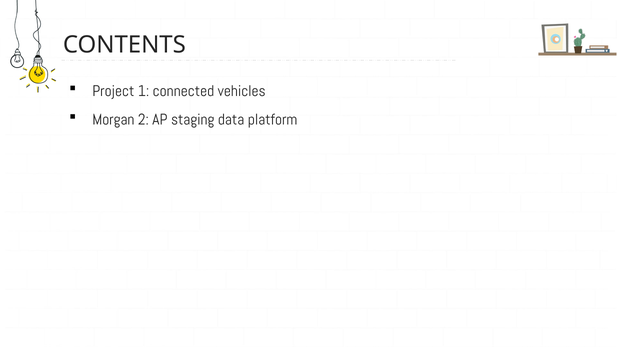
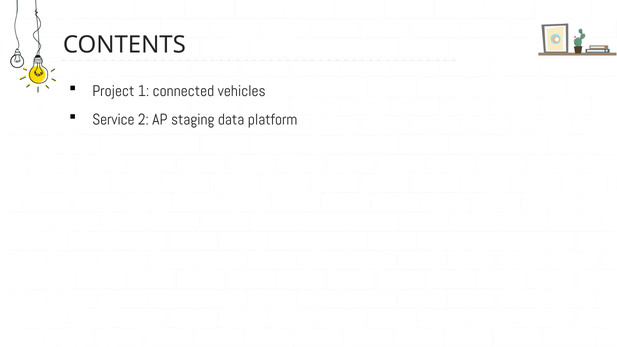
Morgan: Morgan -> Service
